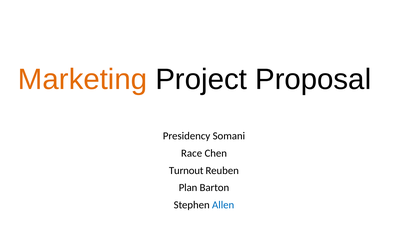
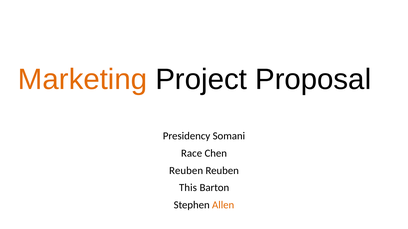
Turnout at (186, 171): Turnout -> Reuben
Plan: Plan -> This
Allen colour: blue -> orange
